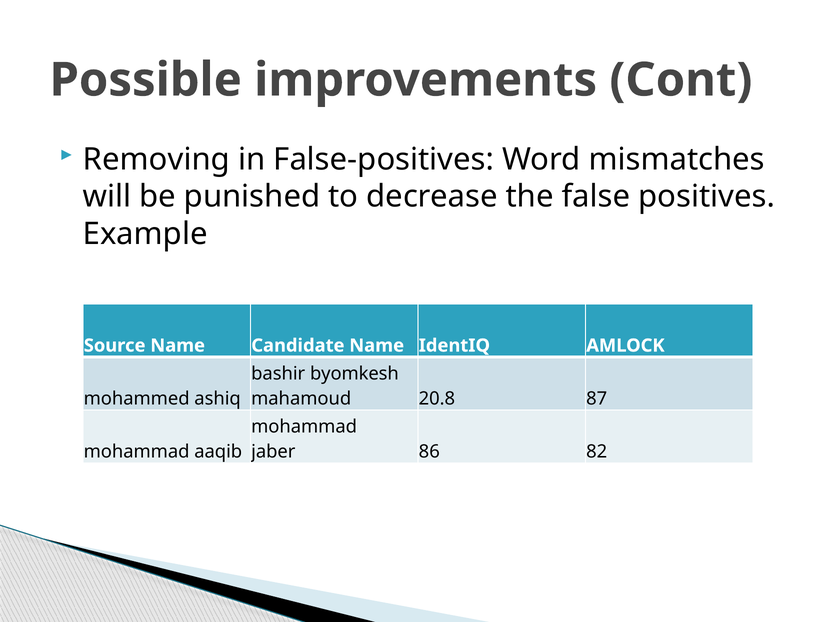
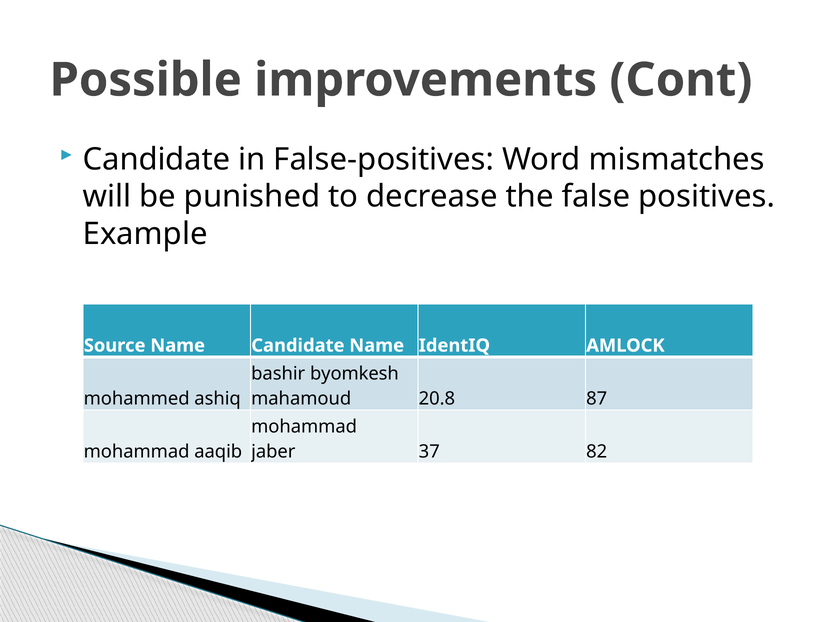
Removing at (156, 159): Removing -> Candidate
86: 86 -> 37
